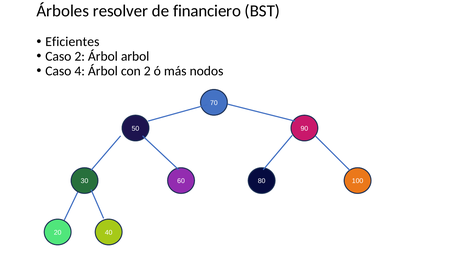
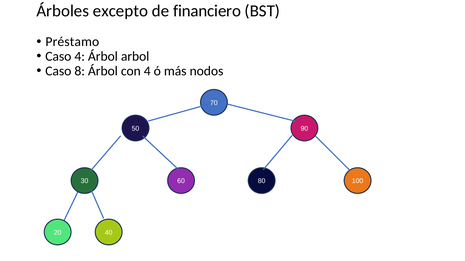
resolver: resolver -> excepto
Eficientes: Eficientes -> Préstamo
Caso 2: 2 -> 4
4: 4 -> 8
con 2: 2 -> 4
